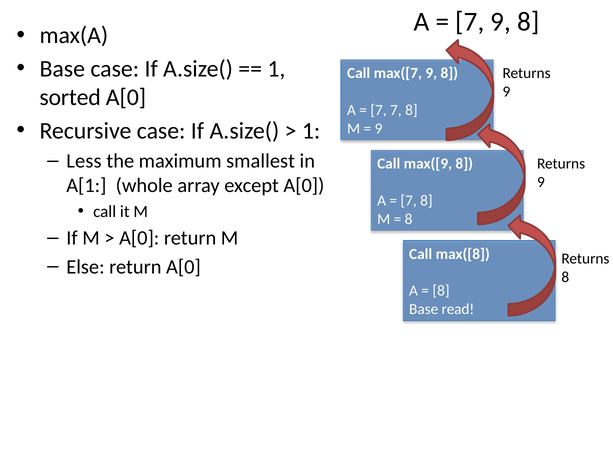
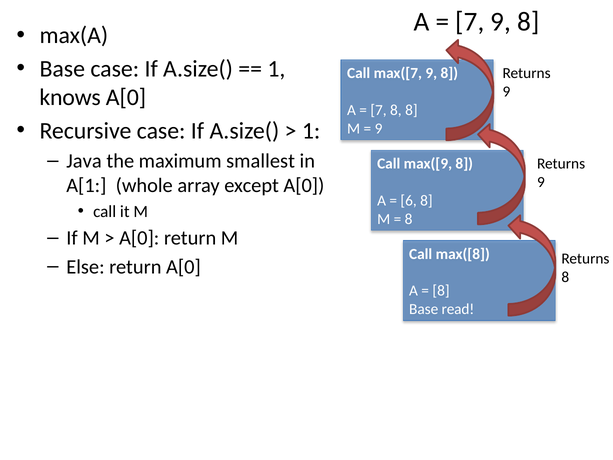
sorted: sorted -> knows
7 7: 7 -> 8
Less: Less -> Java
7 at (409, 200): 7 -> 6
